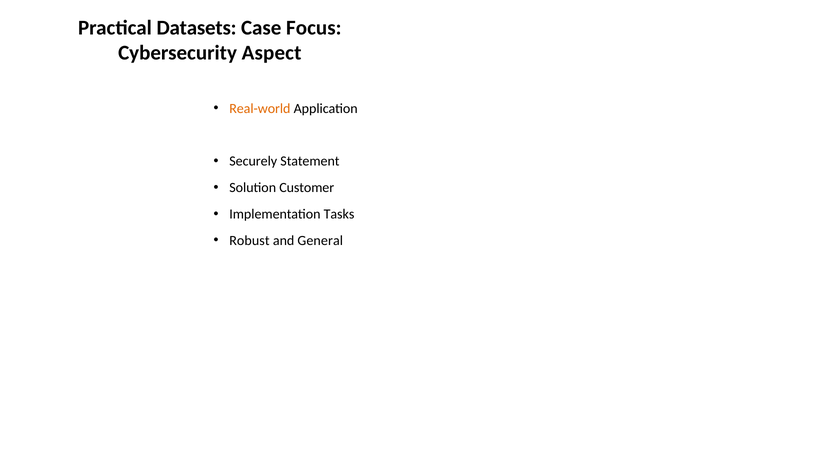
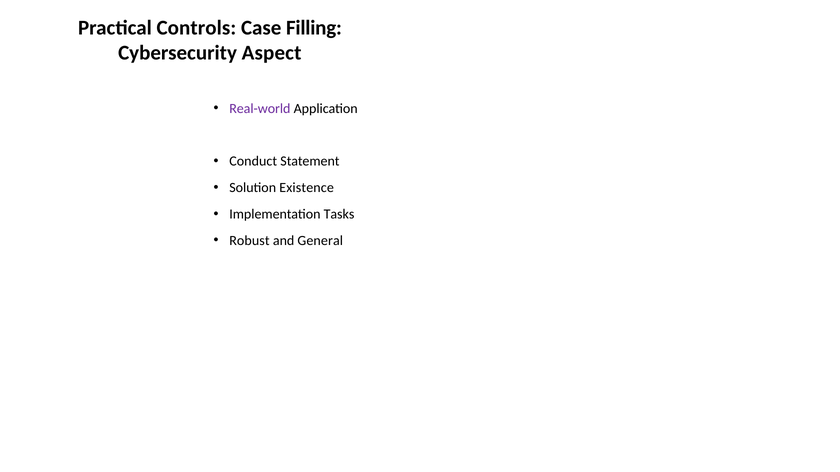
Datasets: Datasets -> Controls
Focus: Focus -> Filling
Real-world colour: orange -> purple
Securely: Securely -> Conduct
Customer: Customer -> Existence
